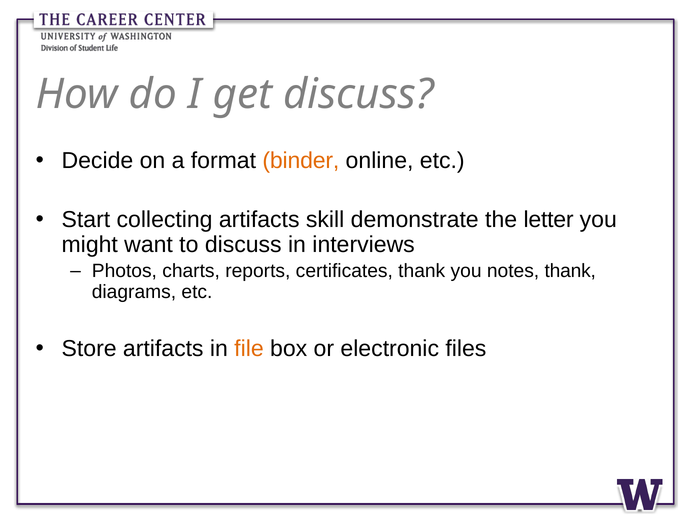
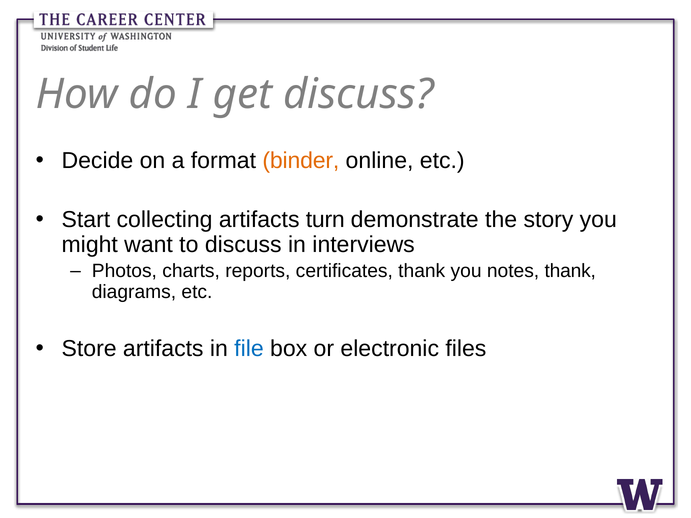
skill: skill -> turn
letter: letter -> story
file colour: orange -> blue
